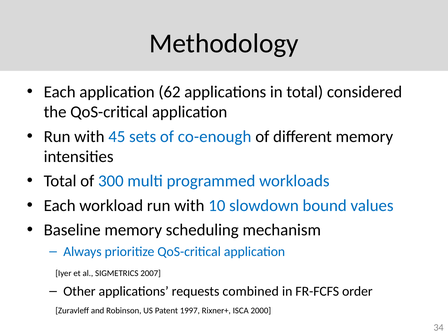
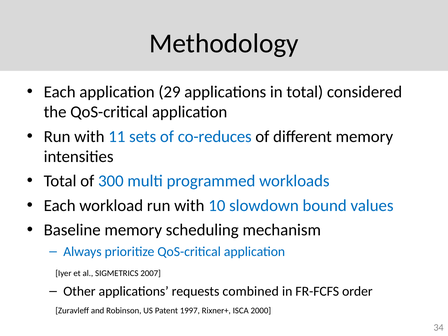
62: 62 -> 29
45: 45 -> 11
co-enough: co-enough -> co-reduces
